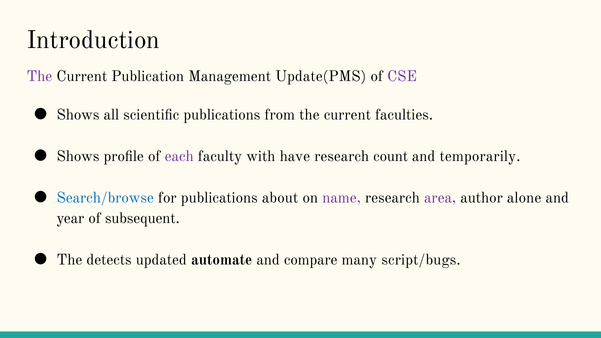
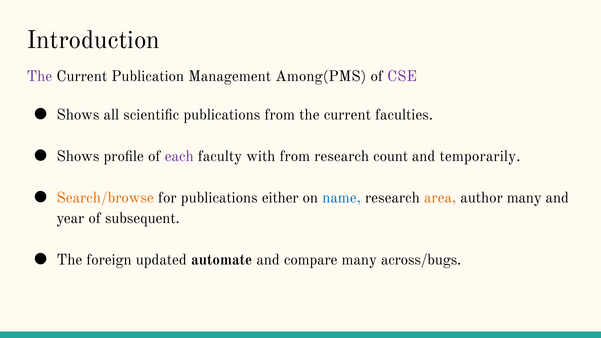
Update(PMS: Update(PMS -> Among(PMS
with have: have -> from
Search/browse colour: blue -> orange
about: about -> either
name colour: purple -> blue
area colour: purple -> orange
author alone: alone -> many
detects: detects -> foreign
script/bugs: script/bugs -> across/bugs
